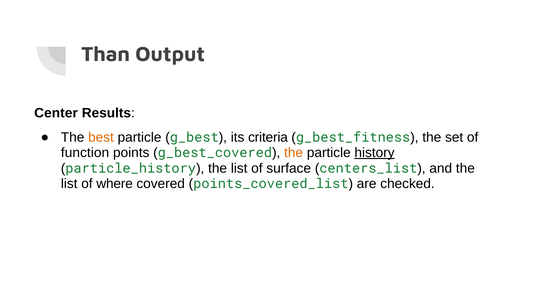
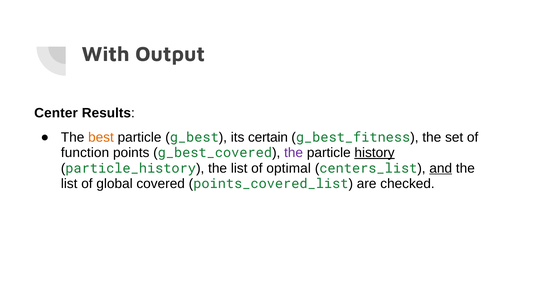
Than: Than -> With
criteria: criteria -> certain
the at (294, 153) colour: orange -> purple
surface: surface -> optimal
and underline: none -> present
where: where -> global
